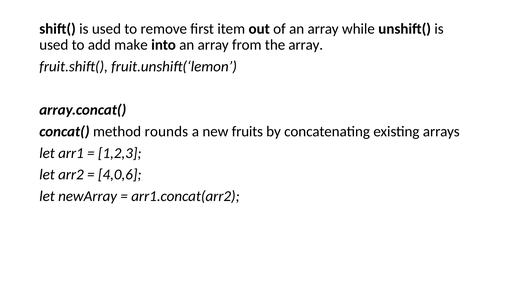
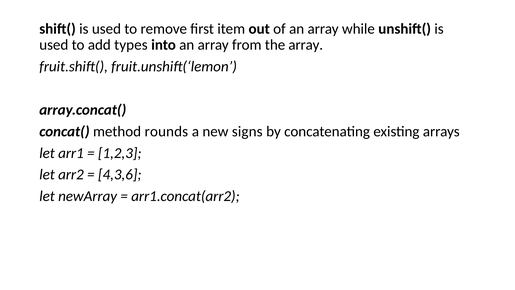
make: make -> types
fruits: fruits -> signs
4,0,6: 4,0,6 -> 4,3,6
